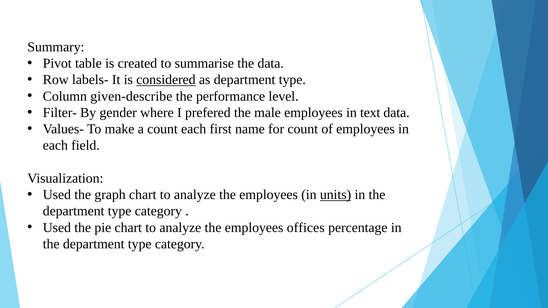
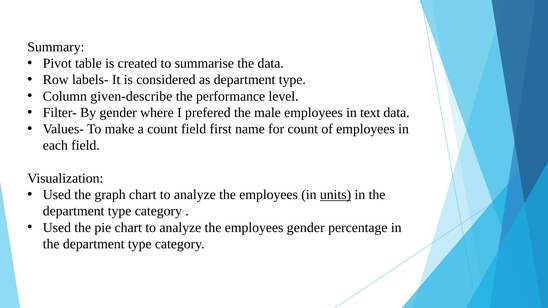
considered underline: present -> none
count each: each -> field
employees offices: offices -> gender
